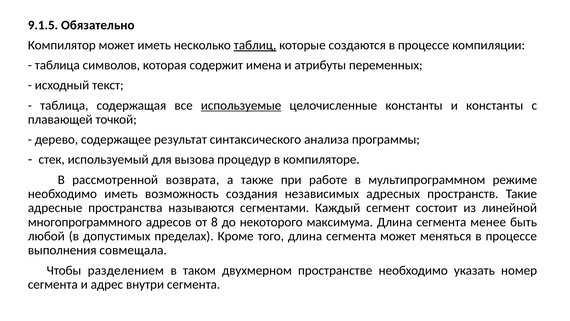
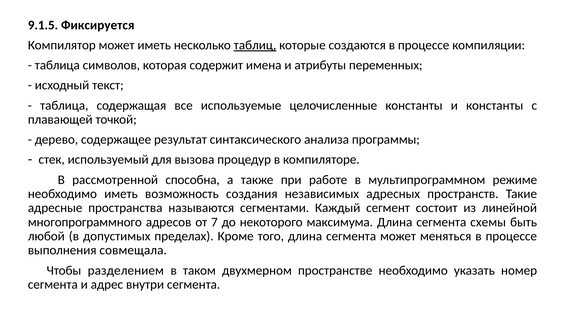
Обязательно: Обязательно -> Фиксируется
используемые underline: present -> none
возврата: возврата -> способна
8: 8 -> 7
менее: менее -> схемы
